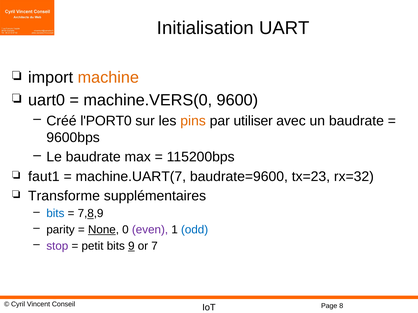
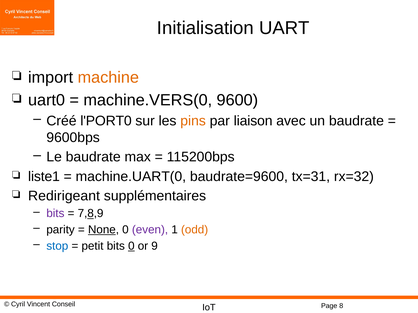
utiliser: utiliser -> liaison
faut1: faut1 -> liste1
machine.UART(7: machine.UART(7 -> machine.UART(0
tx=23: tx=23 -> tx=31
Transforme: Transforme -> Redirigeant
bits at (55, 214) colour: blue -> purple
odd colour: blue -> orange
stop colour: purple -> blue
bits 9: 9 -> 0
7: 7 -> 9
